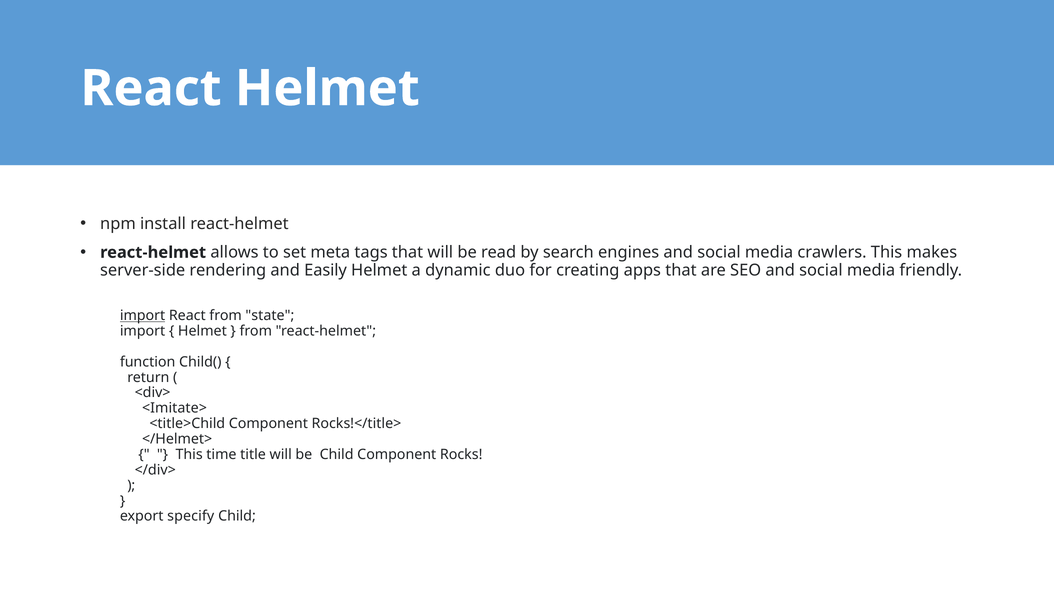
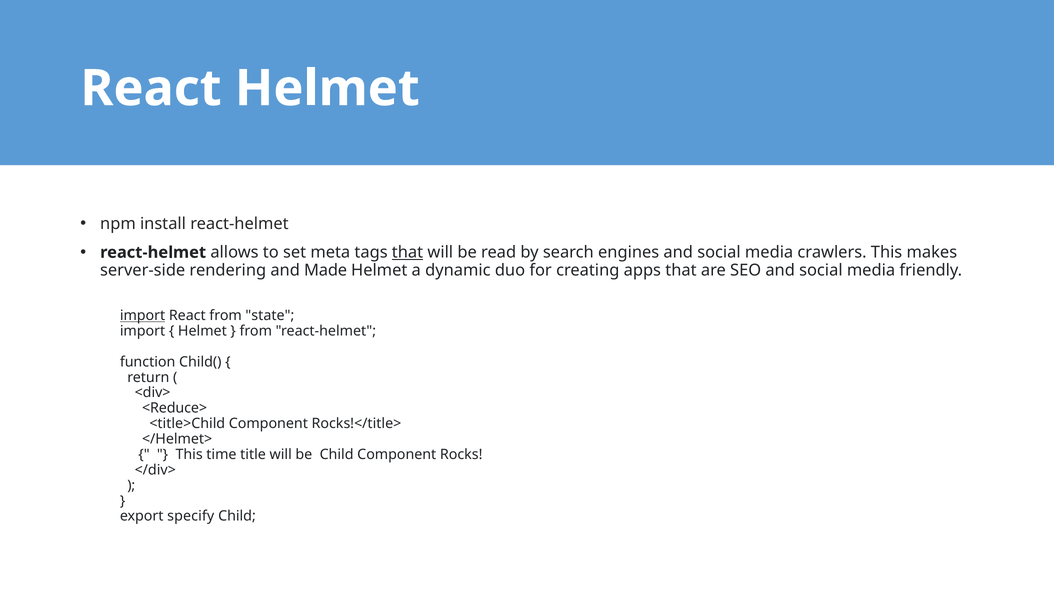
that at (408, 252) underline: none -> present
Easily: Easily -> Made
<Imitate>: <Imitate> -> <Reduce>
